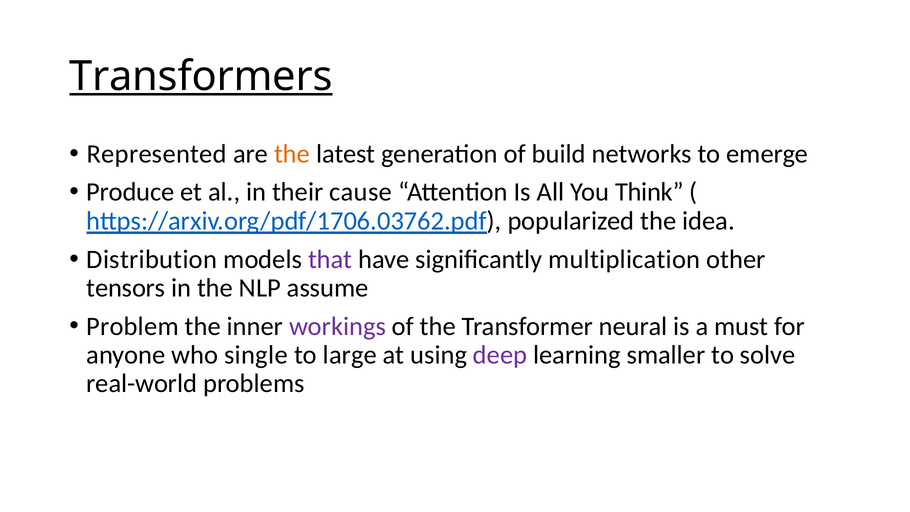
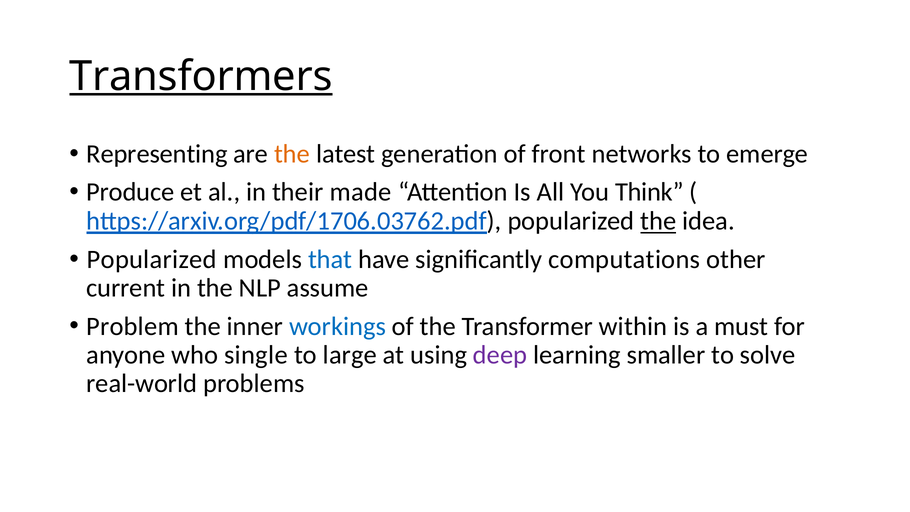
Represented: Represented -> Representing
build: build -> front
cause: cause -> made
the at (658, 221) underline: none -> present
Distribution at (152, 259): Distribution -> Popularized
that colour: purple -> blue
multiplication: multiplication -> computations
tensors: tensors -> current
workings colour: purple -> blue
neural: neural -> within
